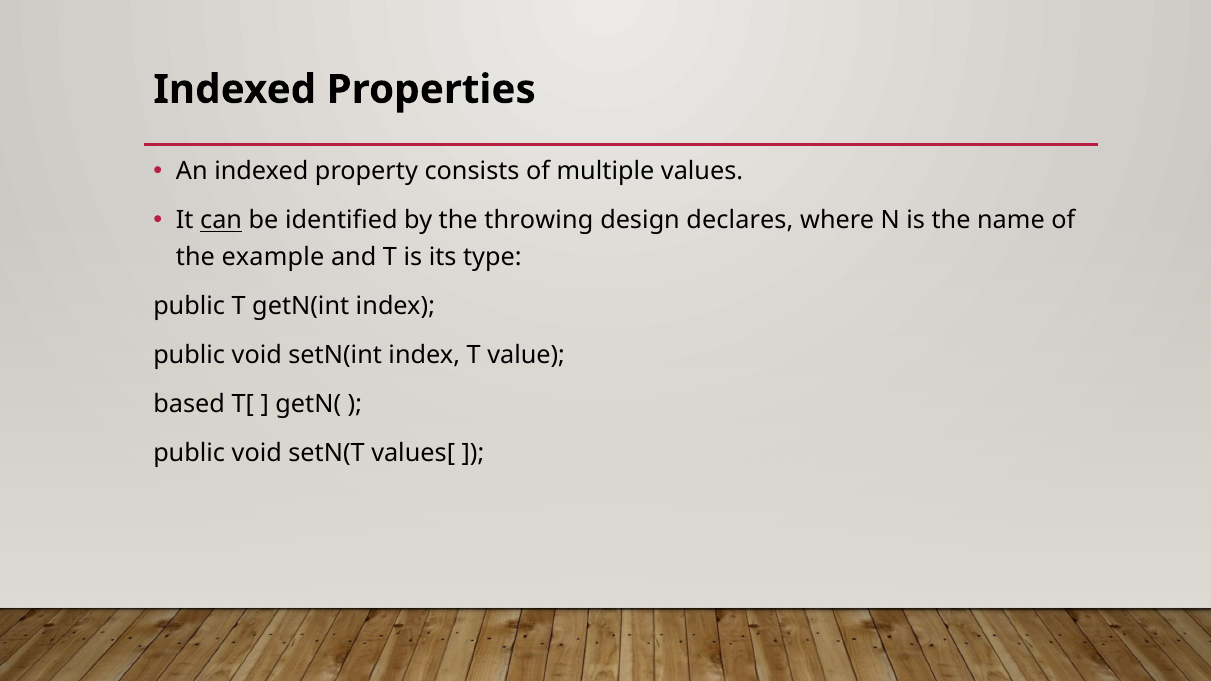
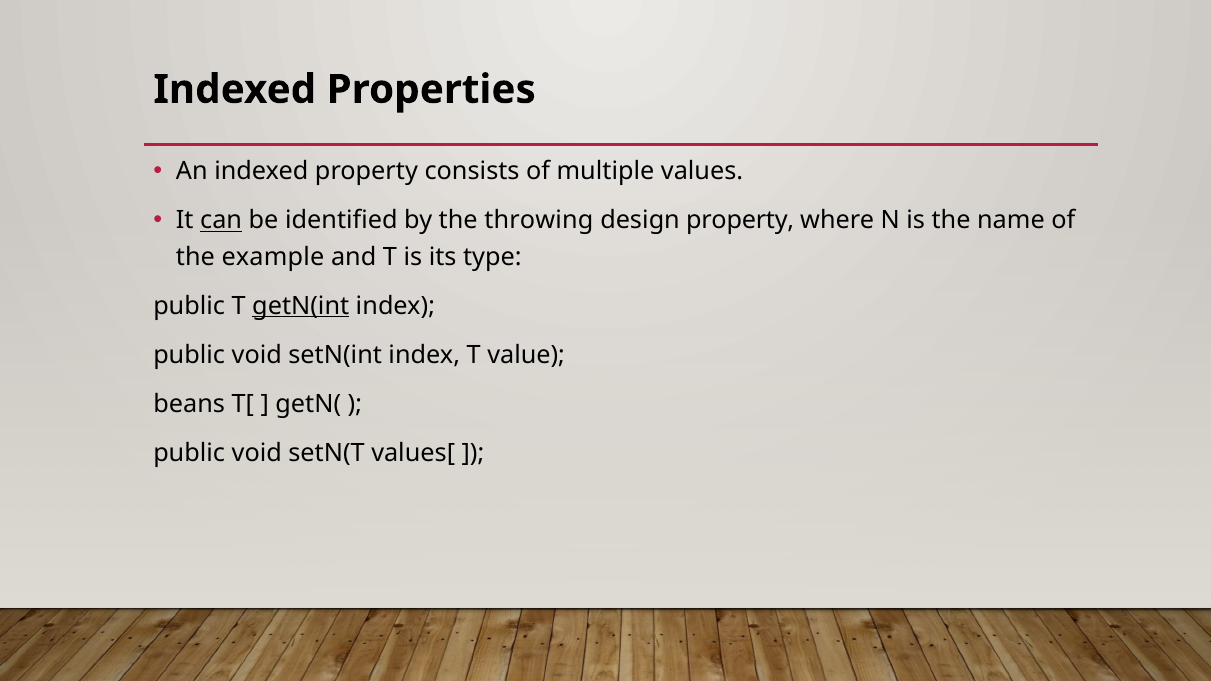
design declares: declares -> property
getN(int underline: none -> present
based: based -> beans
